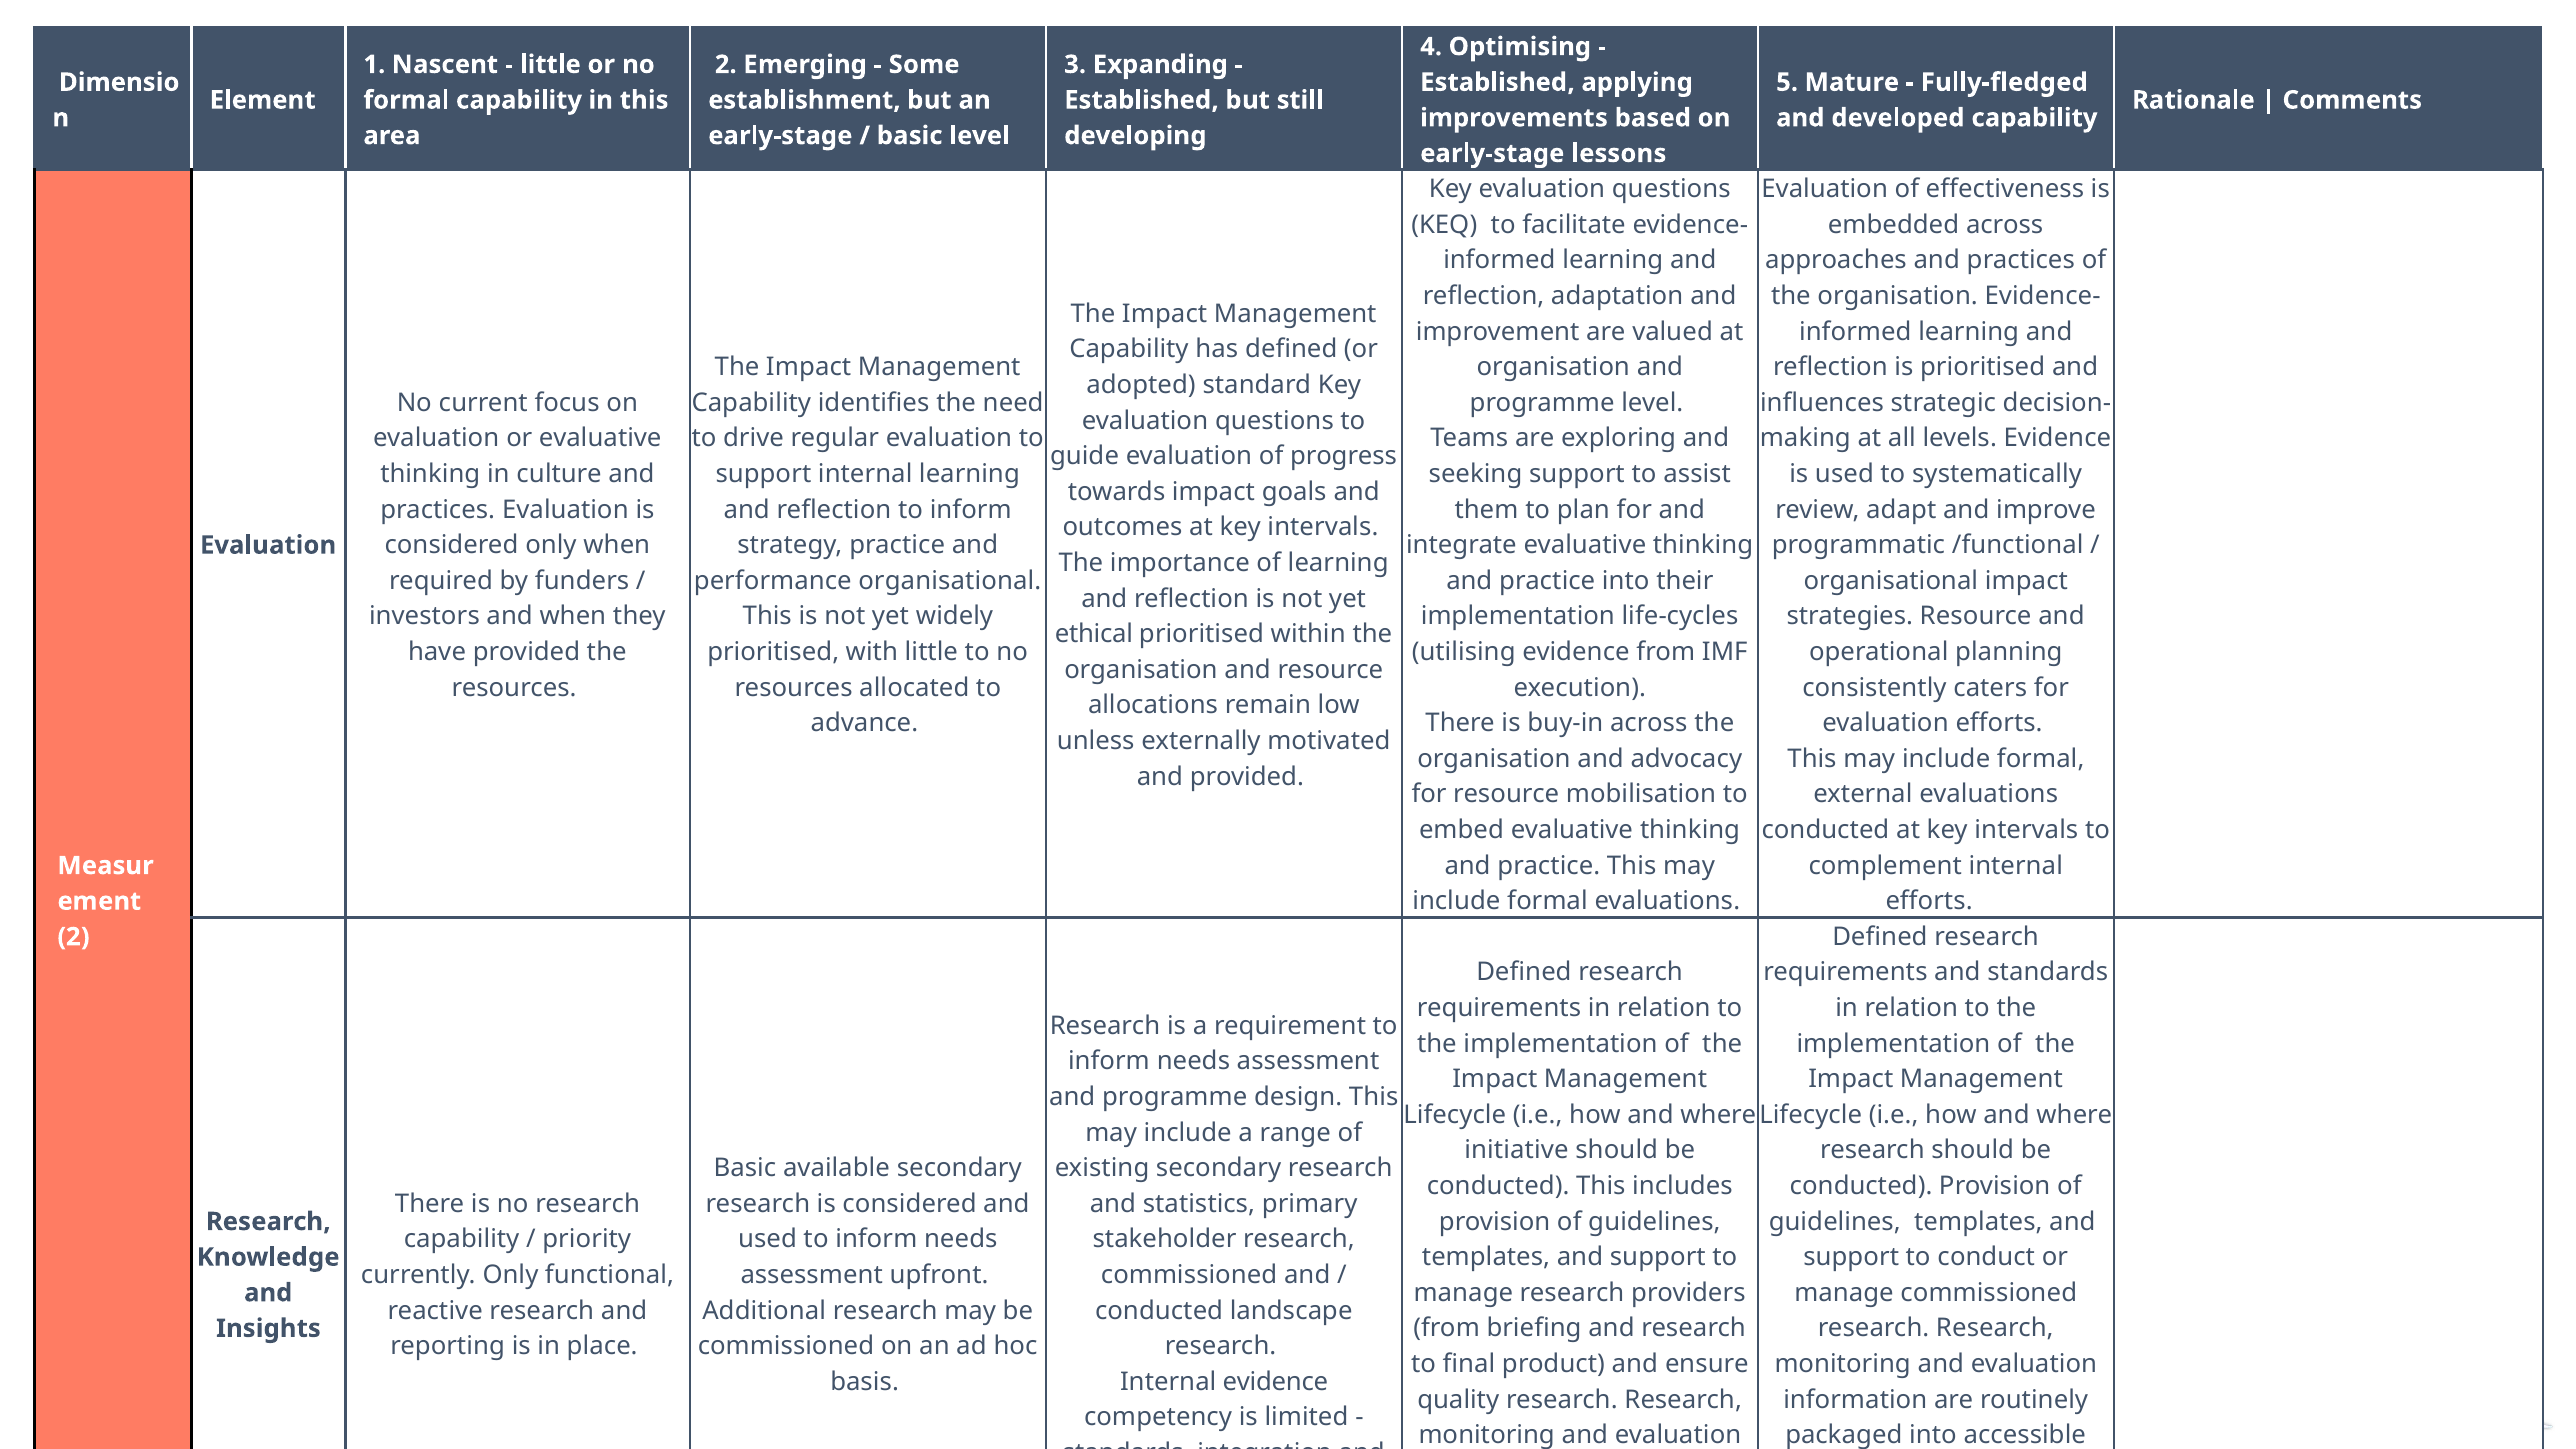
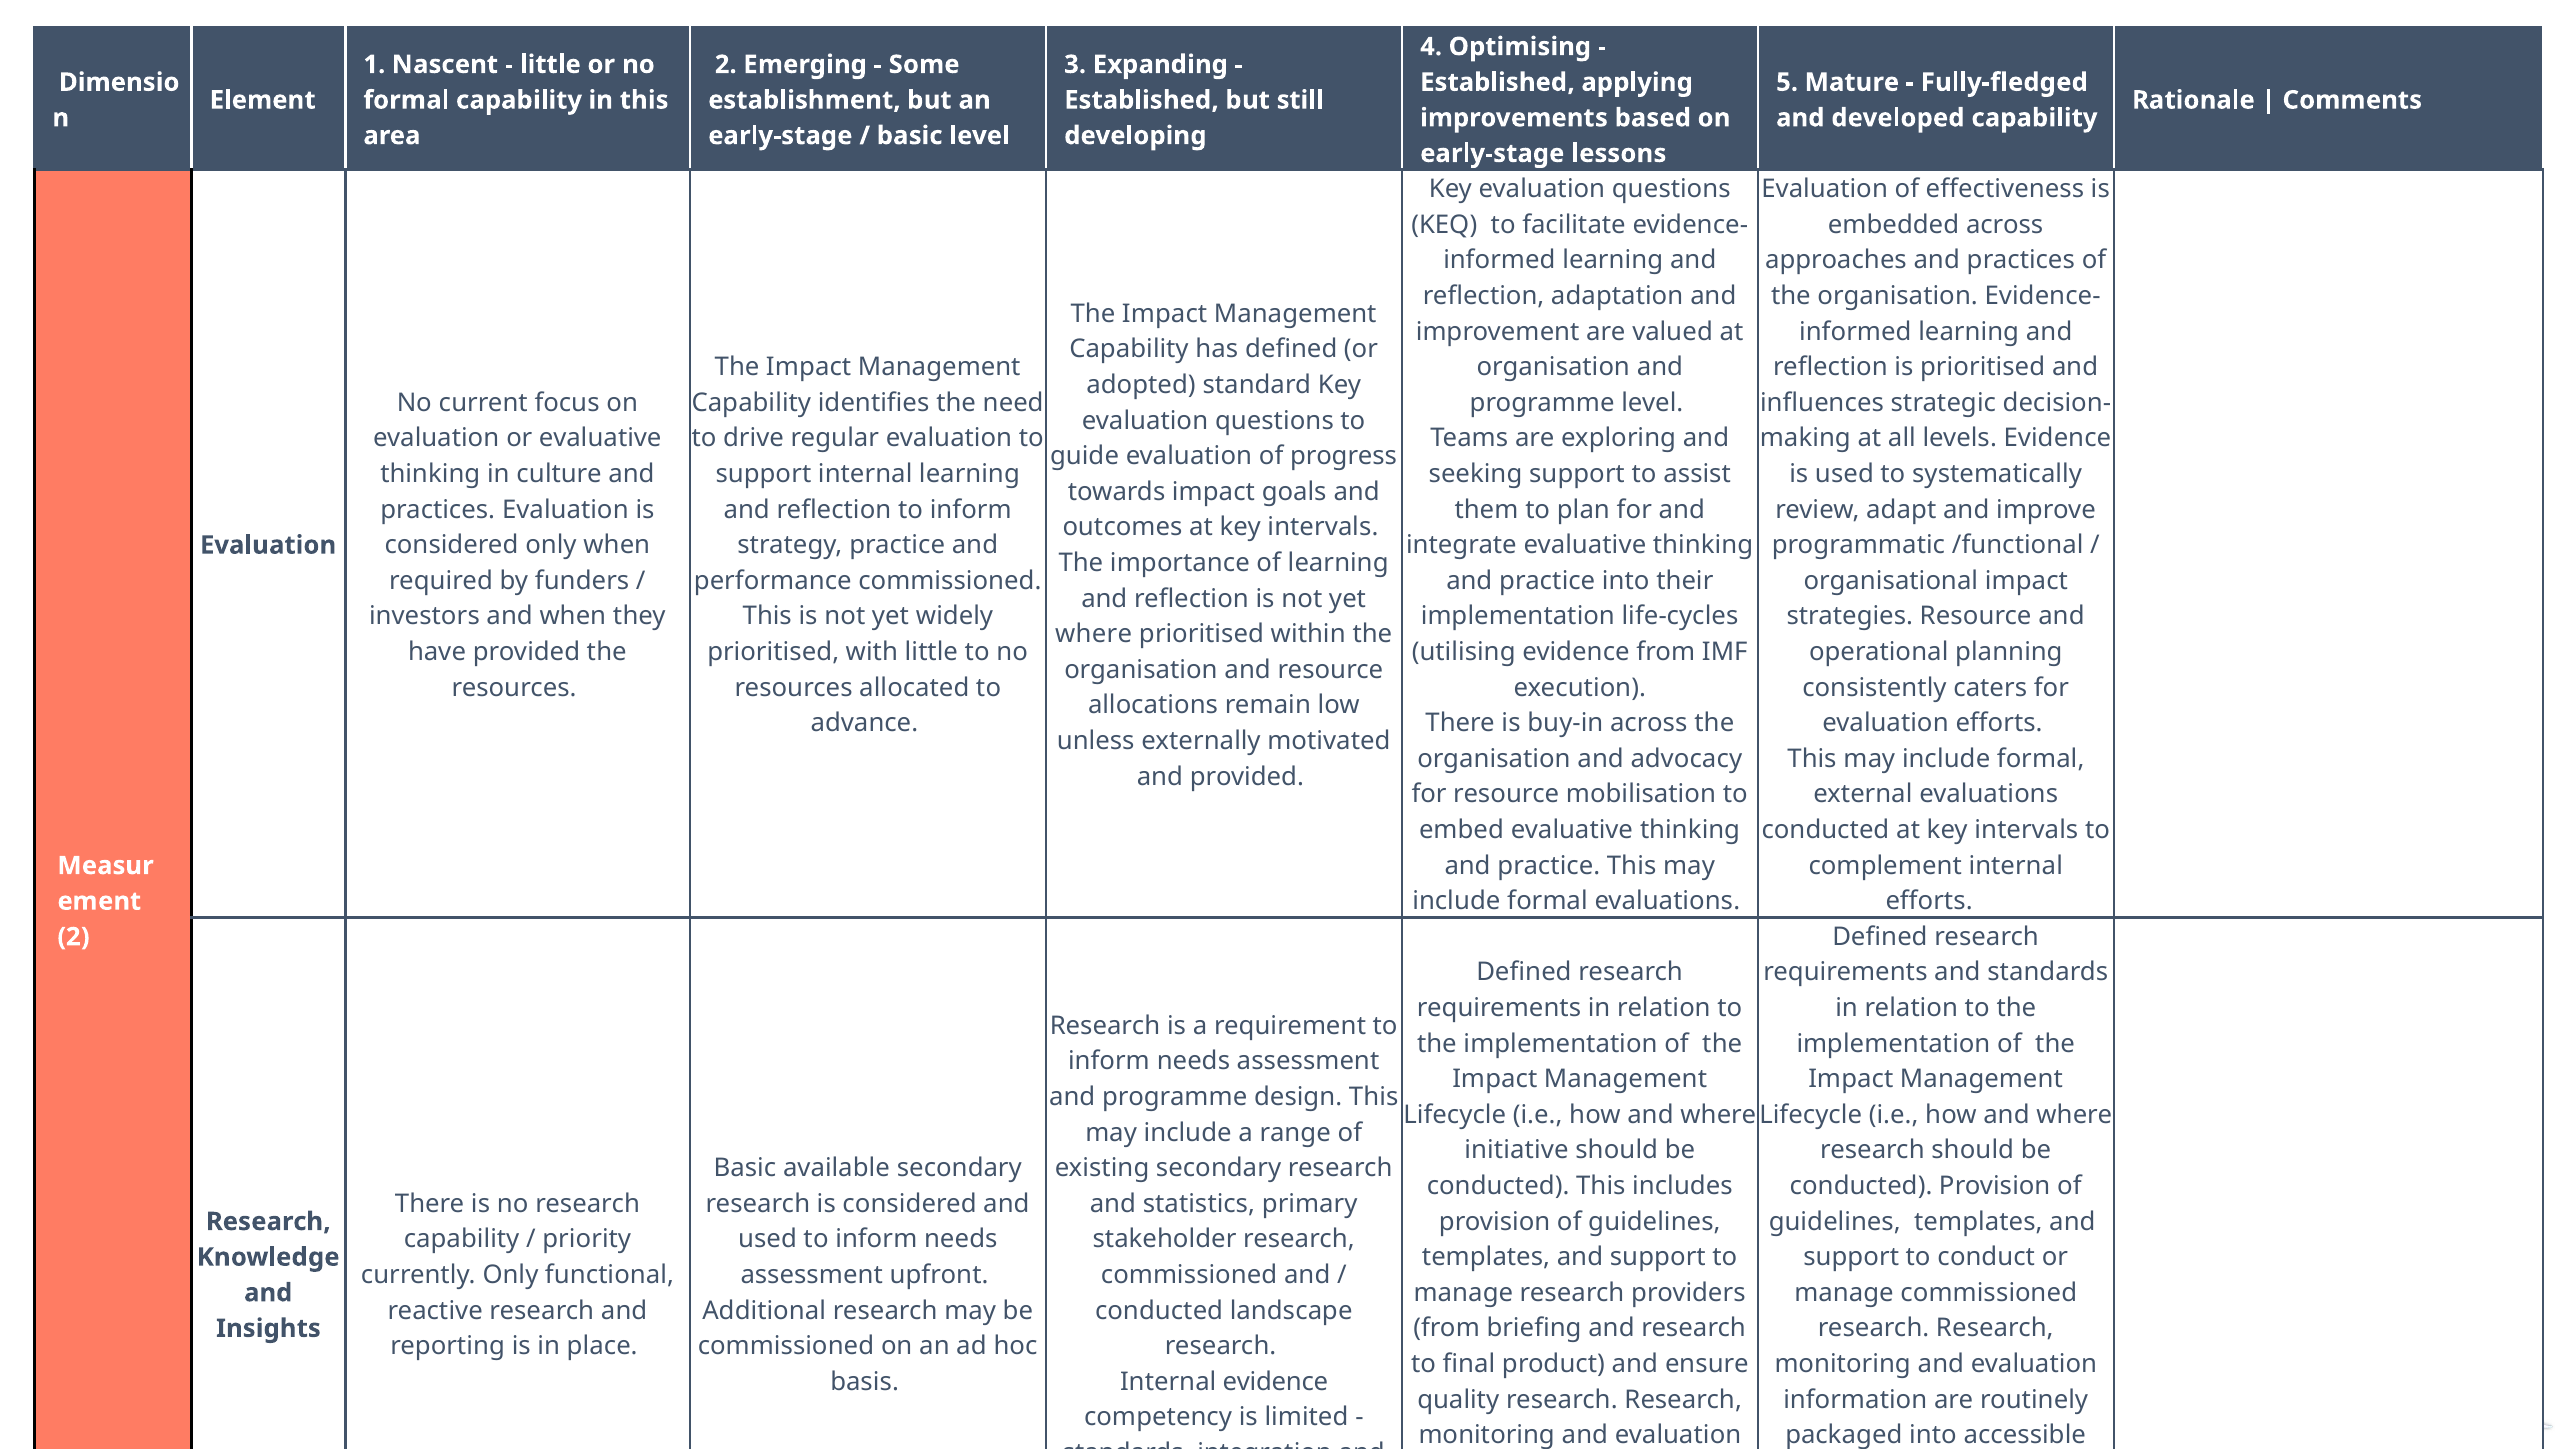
performance organisational: organisational -> commissioned
ethical at (1094, 634): ethical -> where
